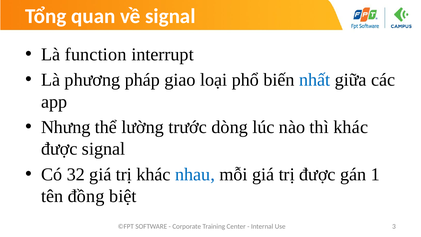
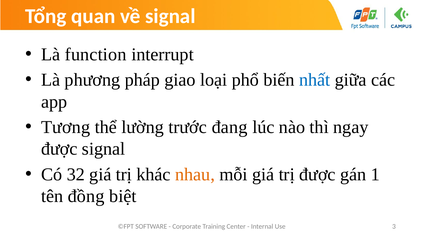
Nhưng: Nhưng -> Tương
dòng: dòng -> đang
thì khác: khác -> ngay
nhau colour: blue -> orange
